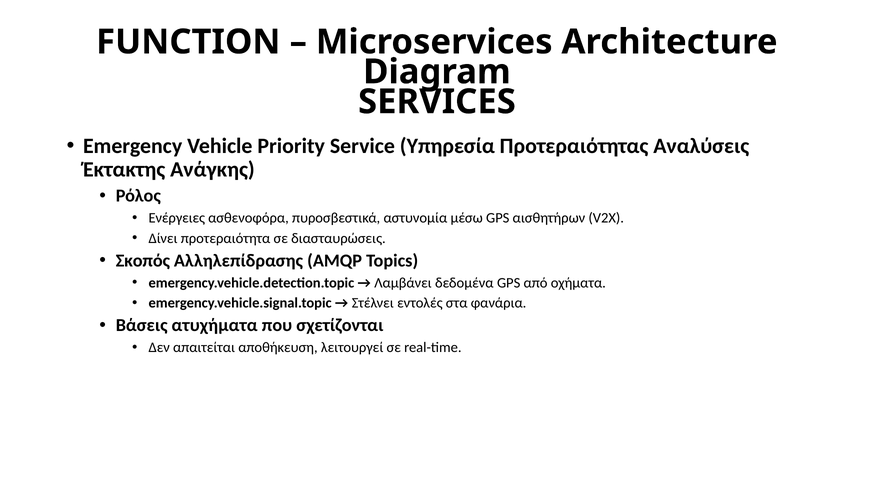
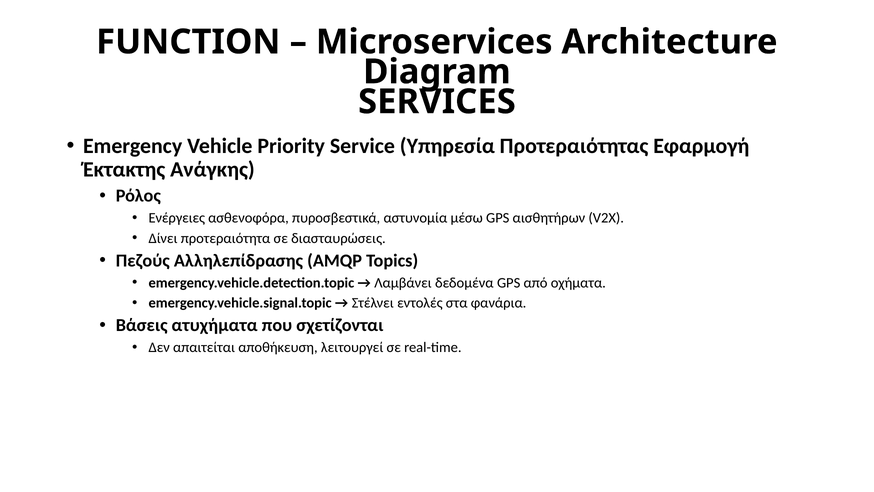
Αναλύσεις: Αναλύσεις -> Εφαρμογή
Σκοπός: Σκοπός -> Πεζούς
